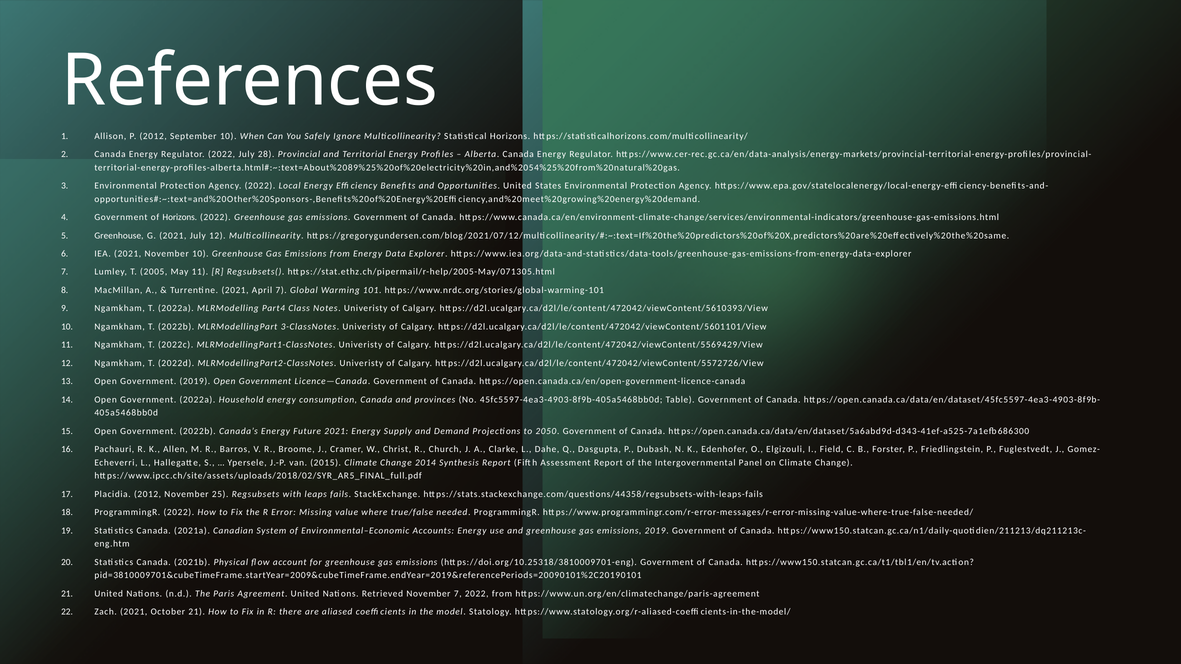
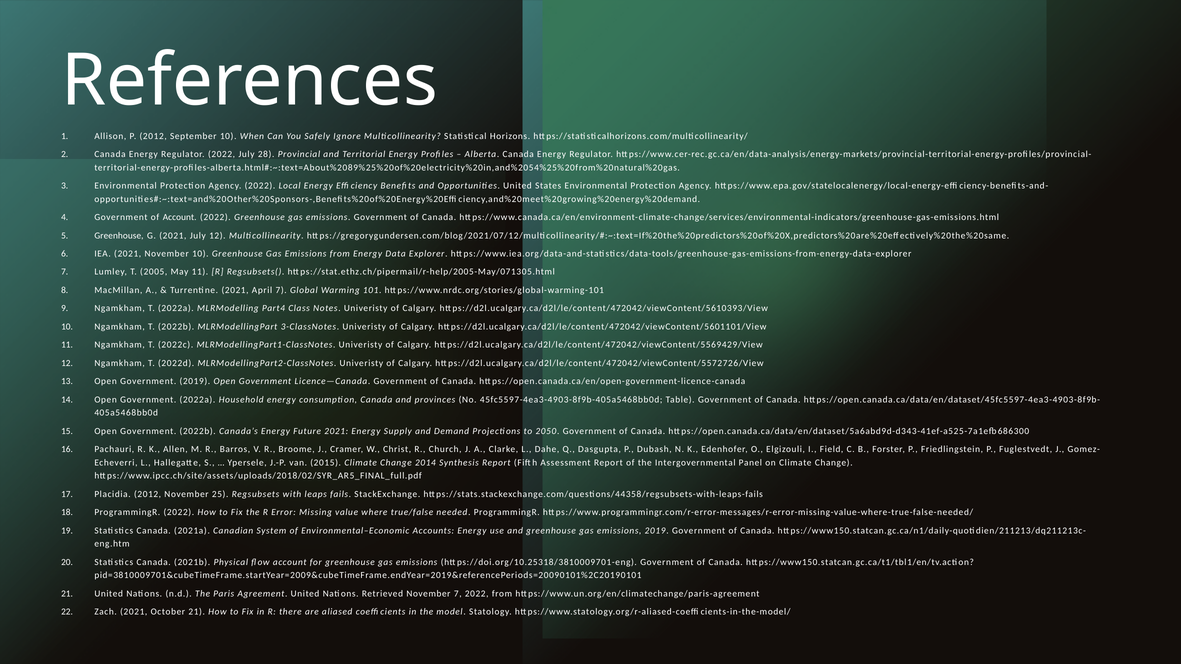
of Horizons: Horizons -> Account
